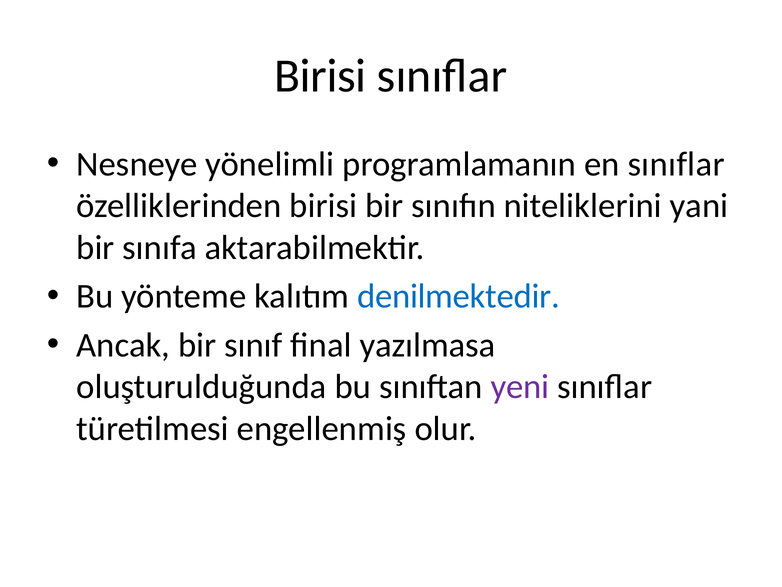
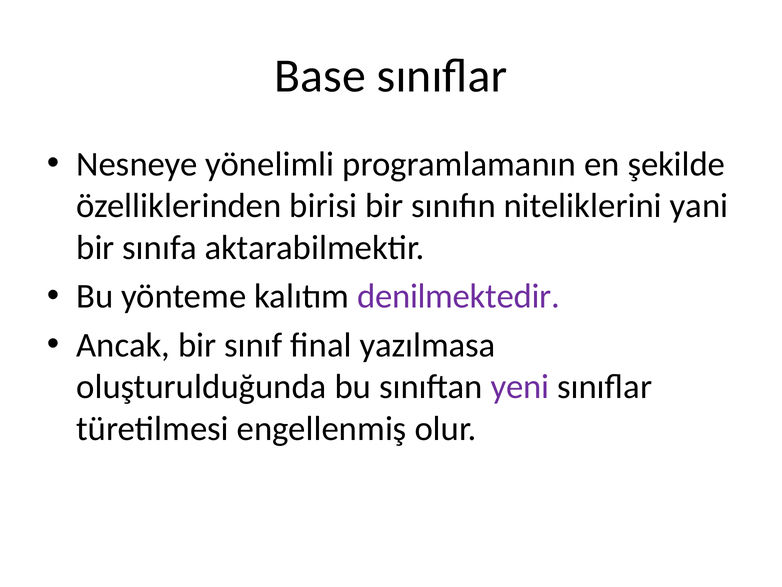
Birisi at (320, 76): Birisi -> Base
en sınıflar: sınıflar -> şekilde
denilmektedir colour: blue -> purple
